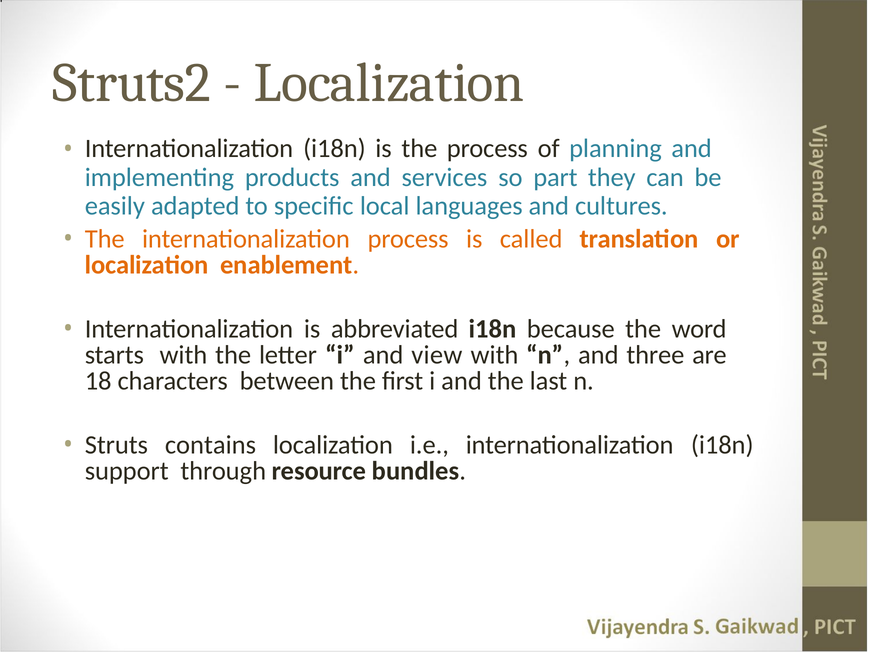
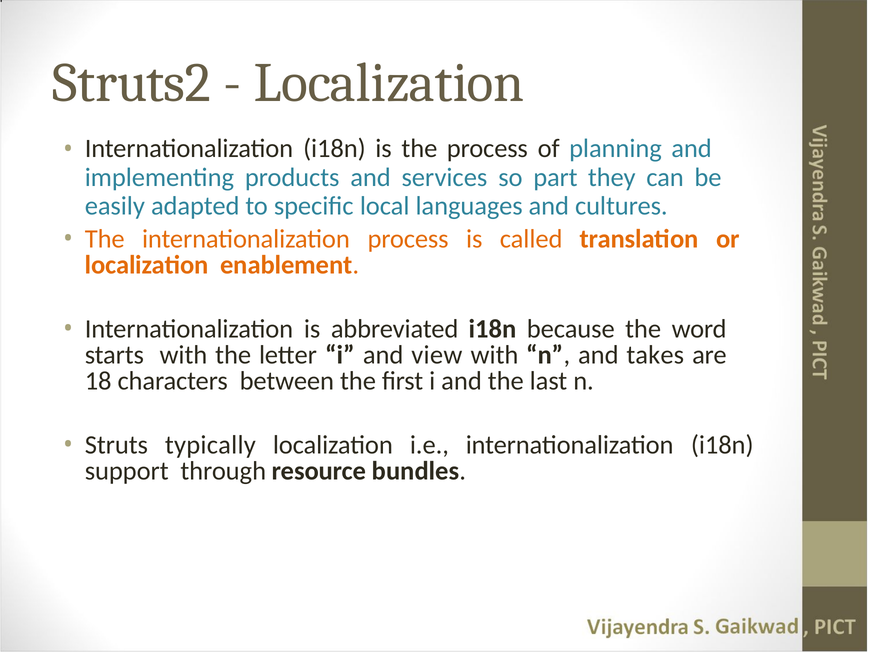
three: three -> takes
contains: contains -> typically
